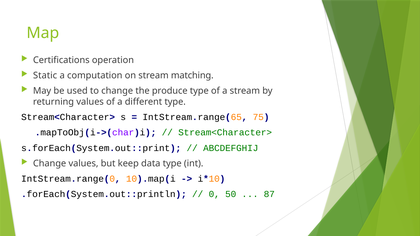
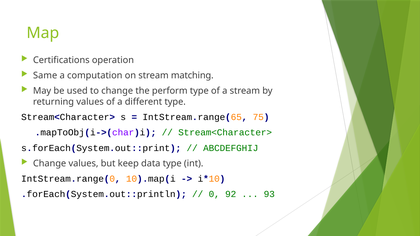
Static: Static -> Same
produce: produce -> perform
50: 50 -> 92
87: 87 -> 93
